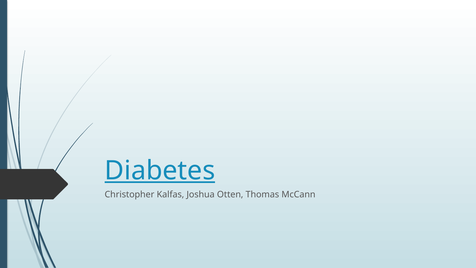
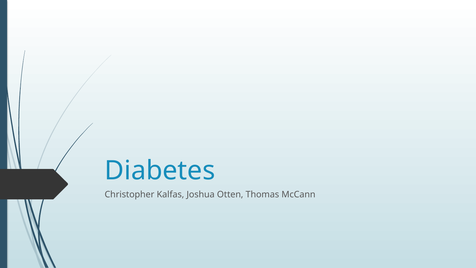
Diabetes underline: present -> none
